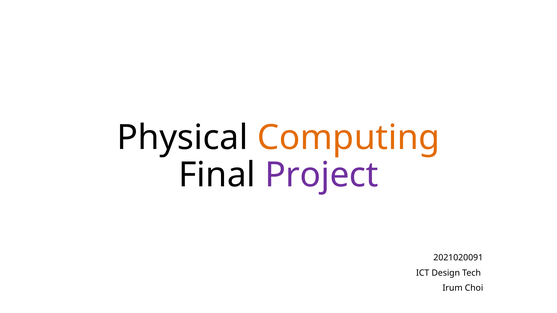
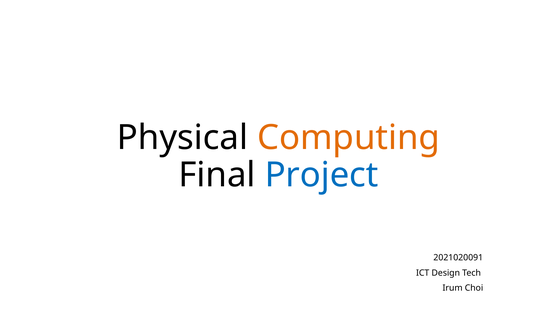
Project colour: purple -> blue
